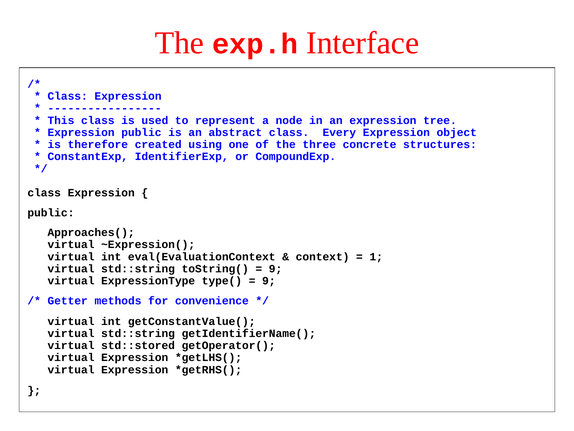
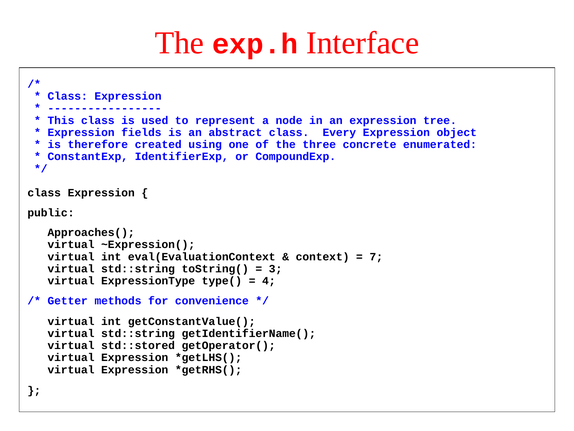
Expression public: public -> fields
concrete structures: structures -> enumerated
1: 1 -> 7
9 at (276, 268): 9 -> 3
9 at (269, 280): 9 -> 4
